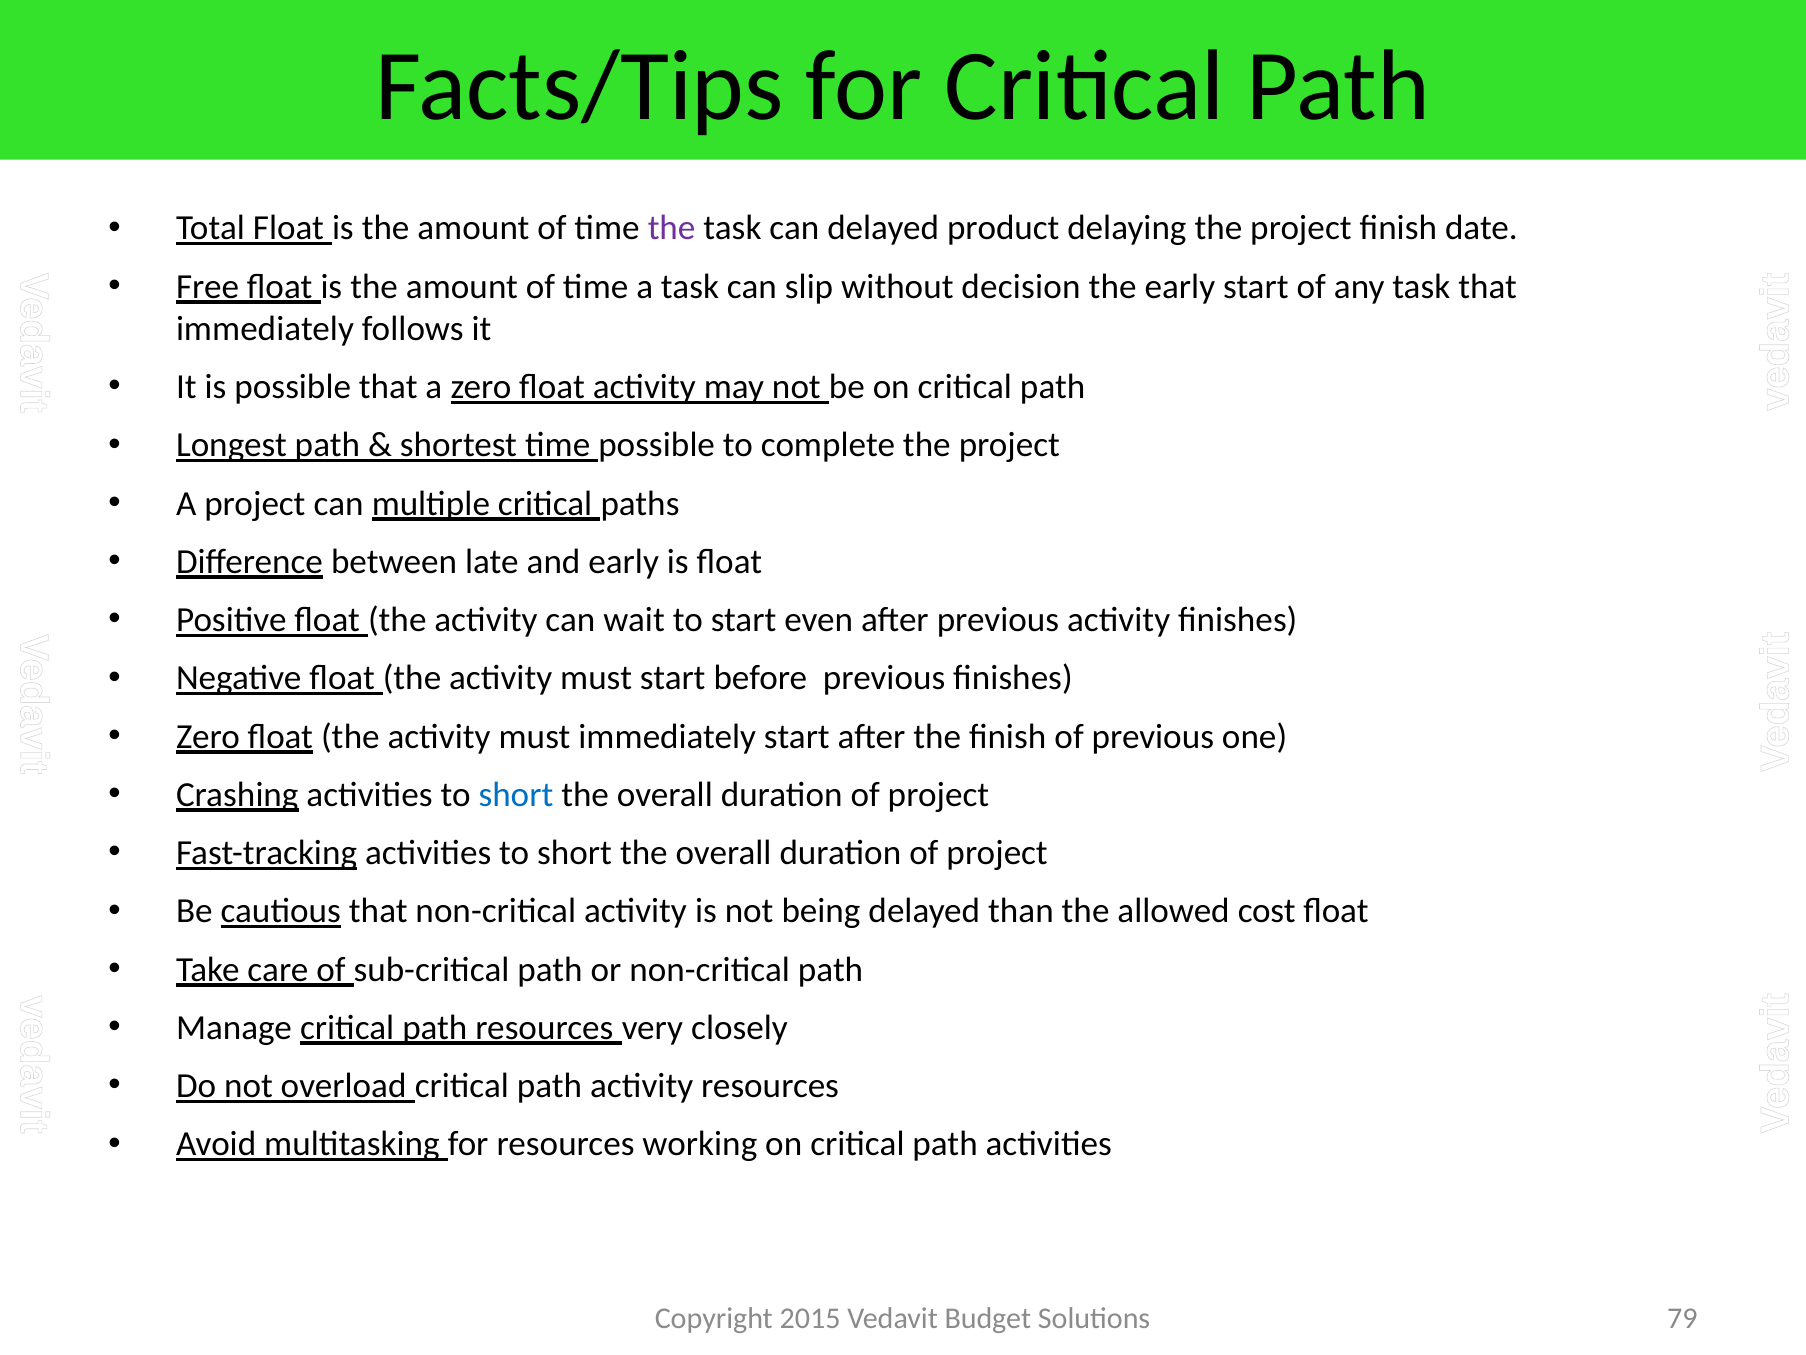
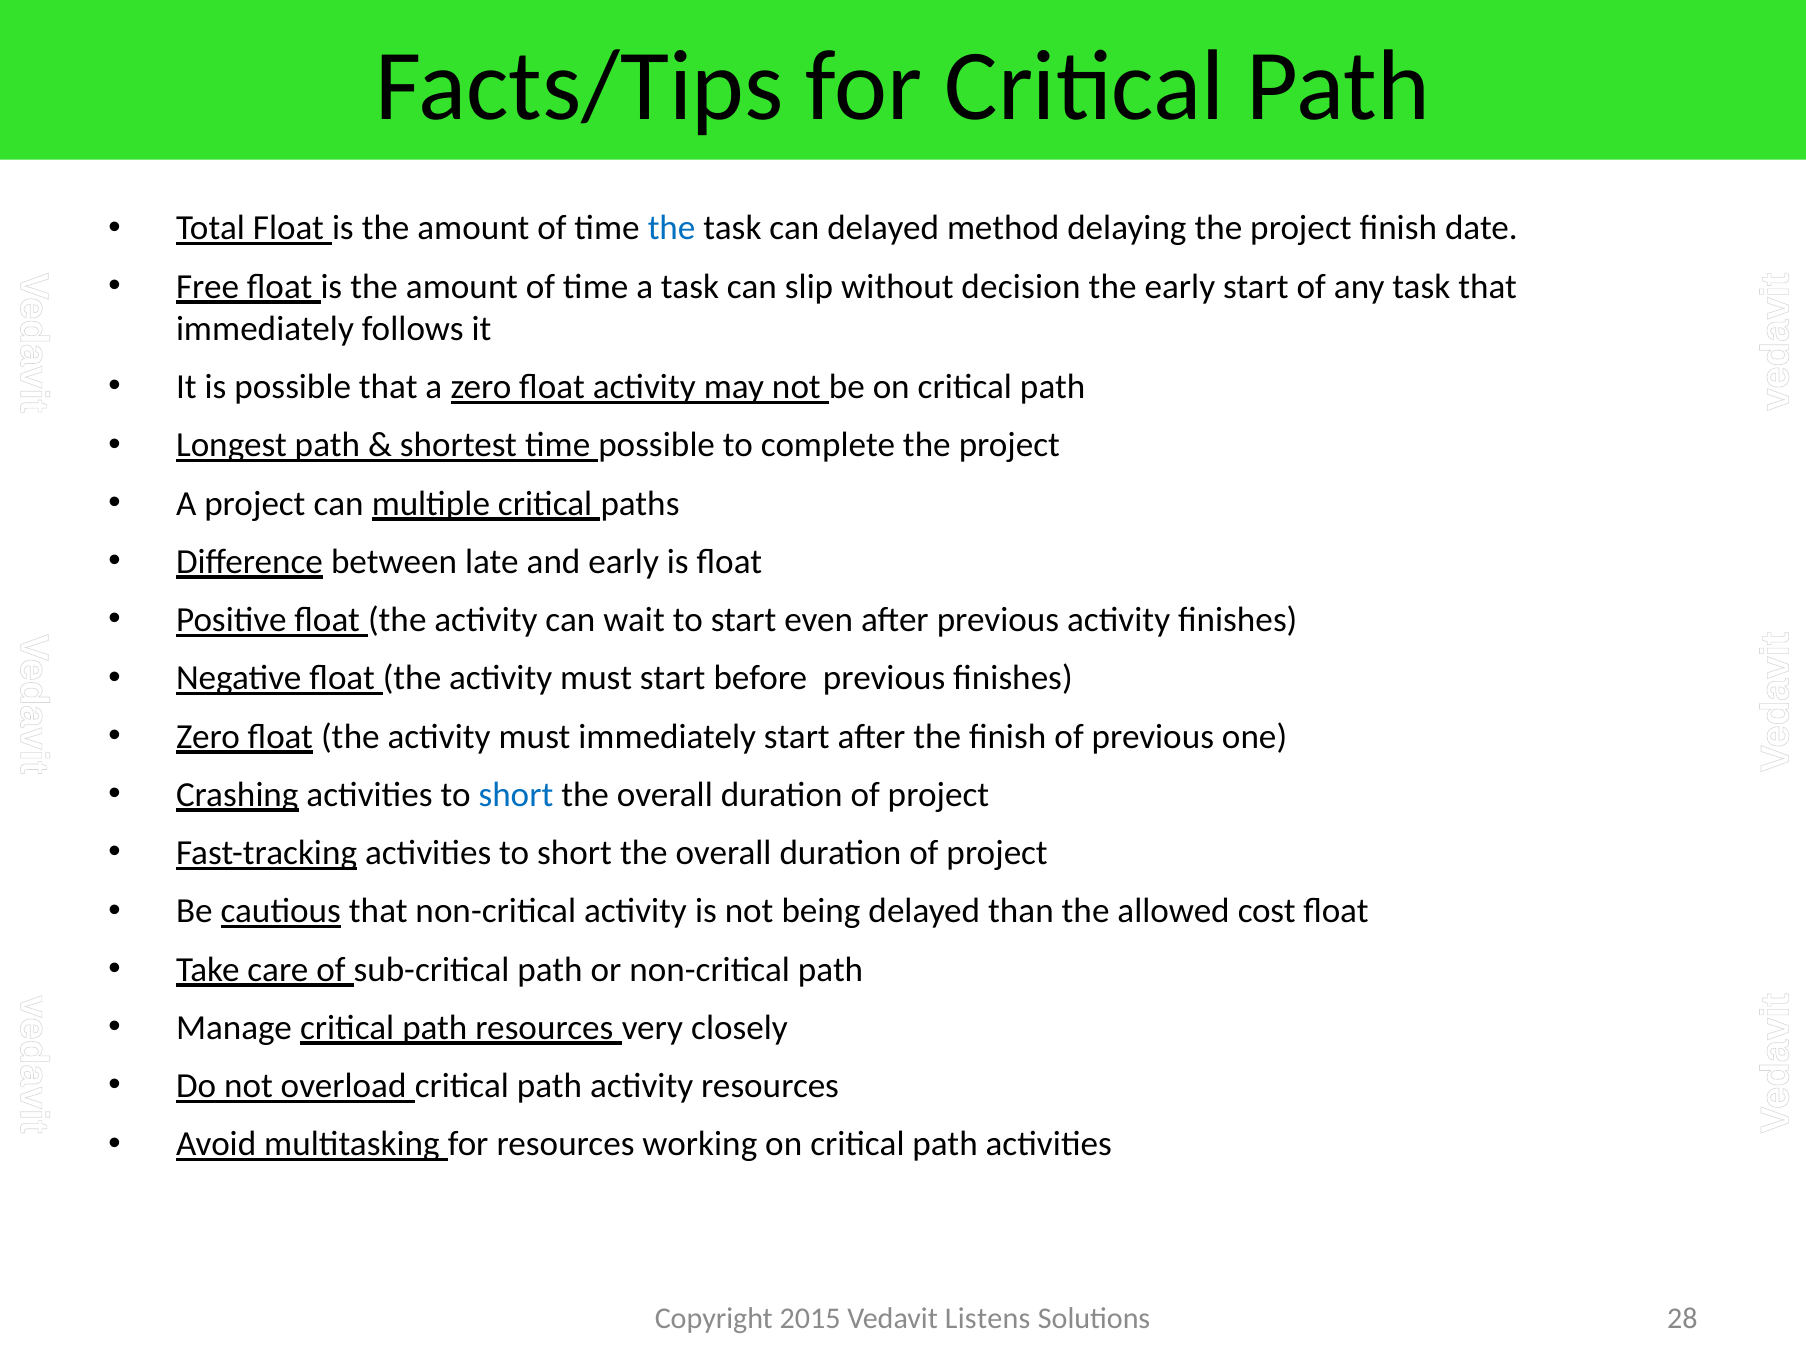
the at (672, 228) colour: purple -> blue
product: product -> method
Budget: Budget -> Listens
79: 79 -> 28
